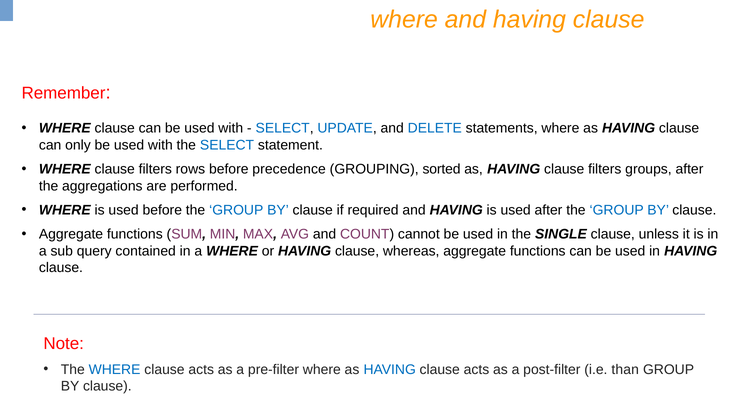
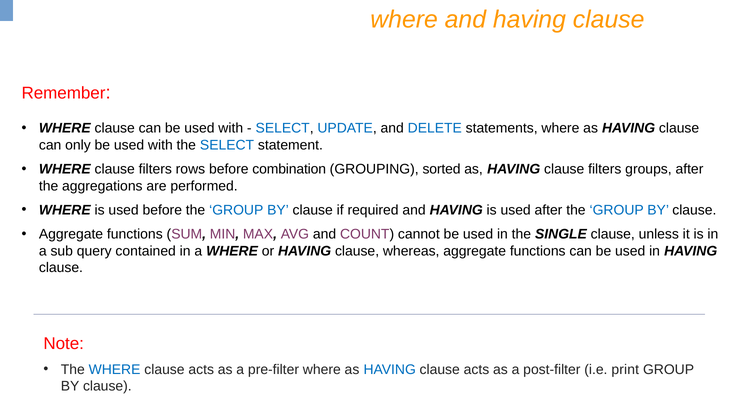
precedence: precedence -> combination
than: than -> print
